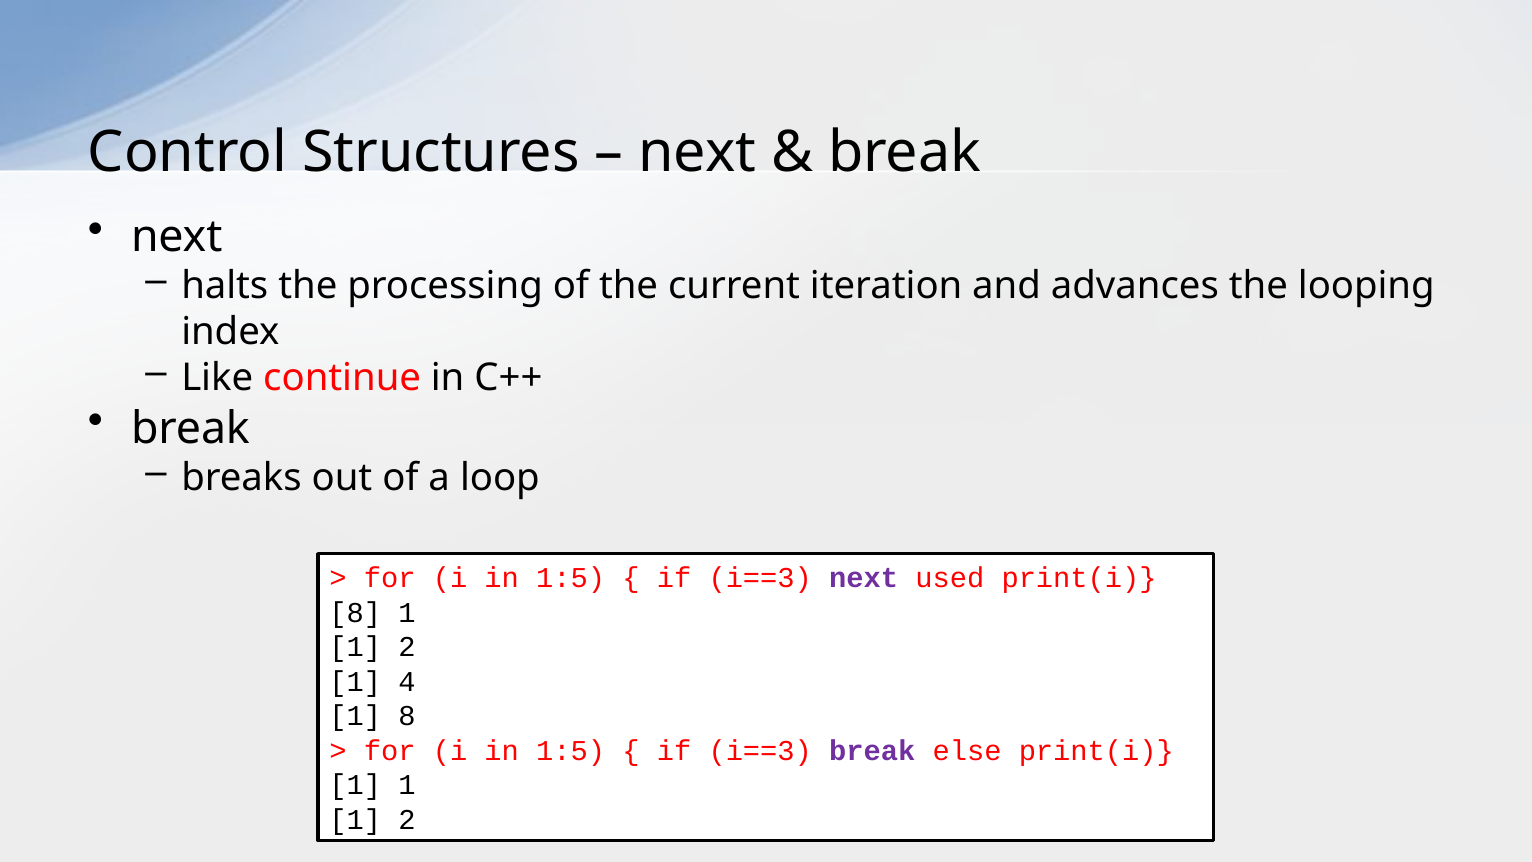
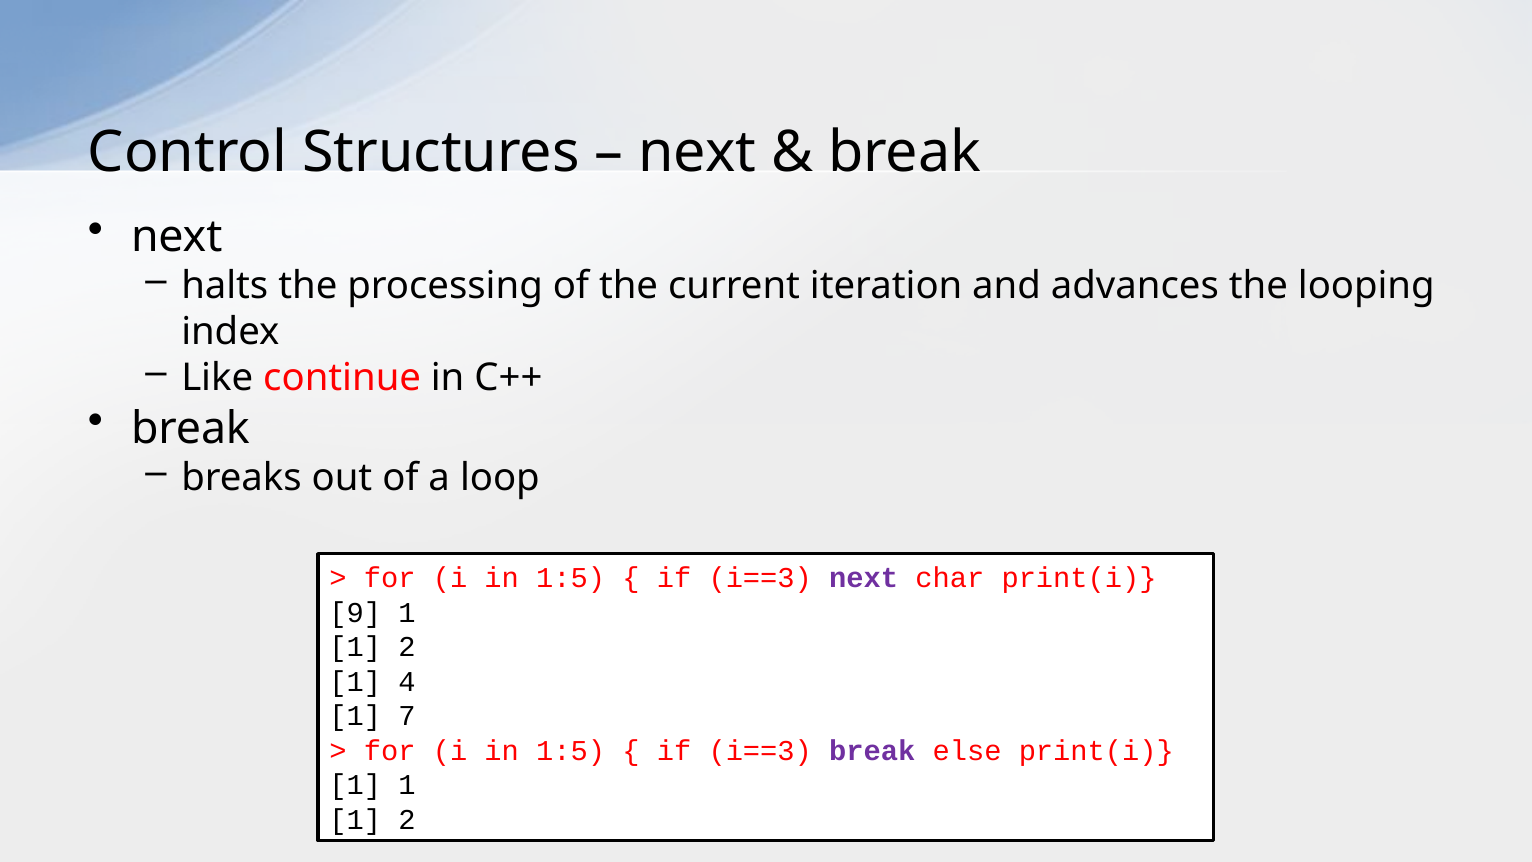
used: used -> char
8 at (355, 613): 8 -> 9
1 8: 8 -> 7
